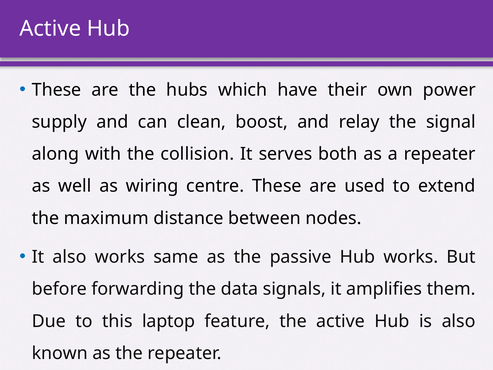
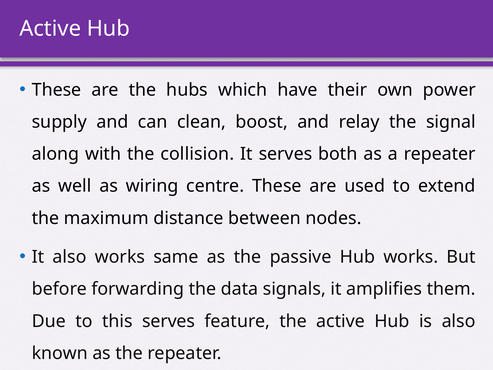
this laptop: laptop -> serves
